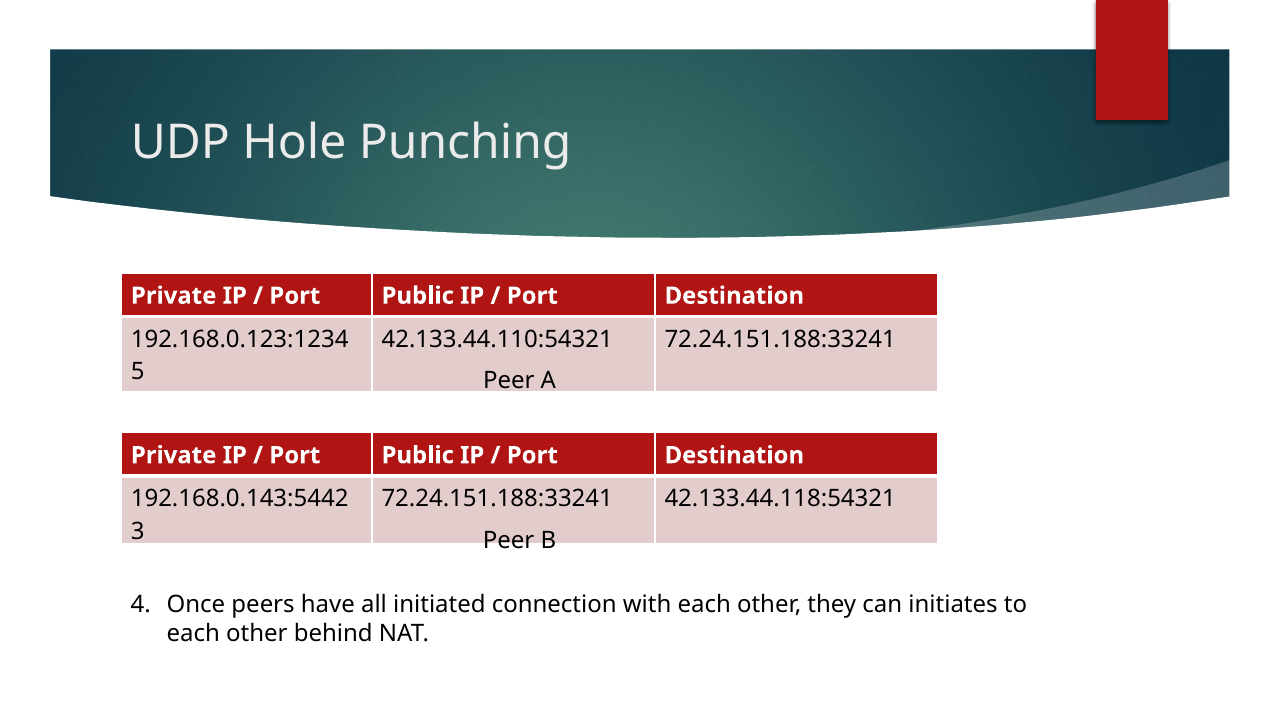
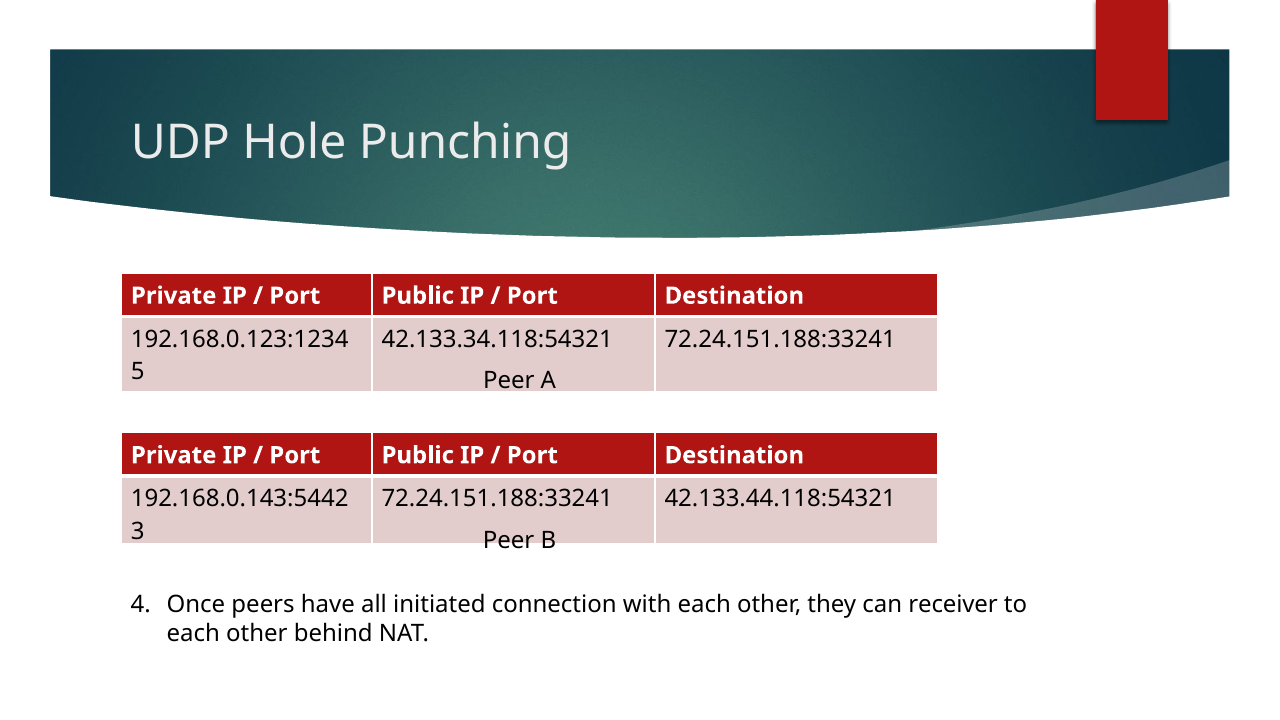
42.133.44.110:54321: 42.133.44.110:54321 -> 42.133.34.118:54321
initiates: initiates -> receiver
